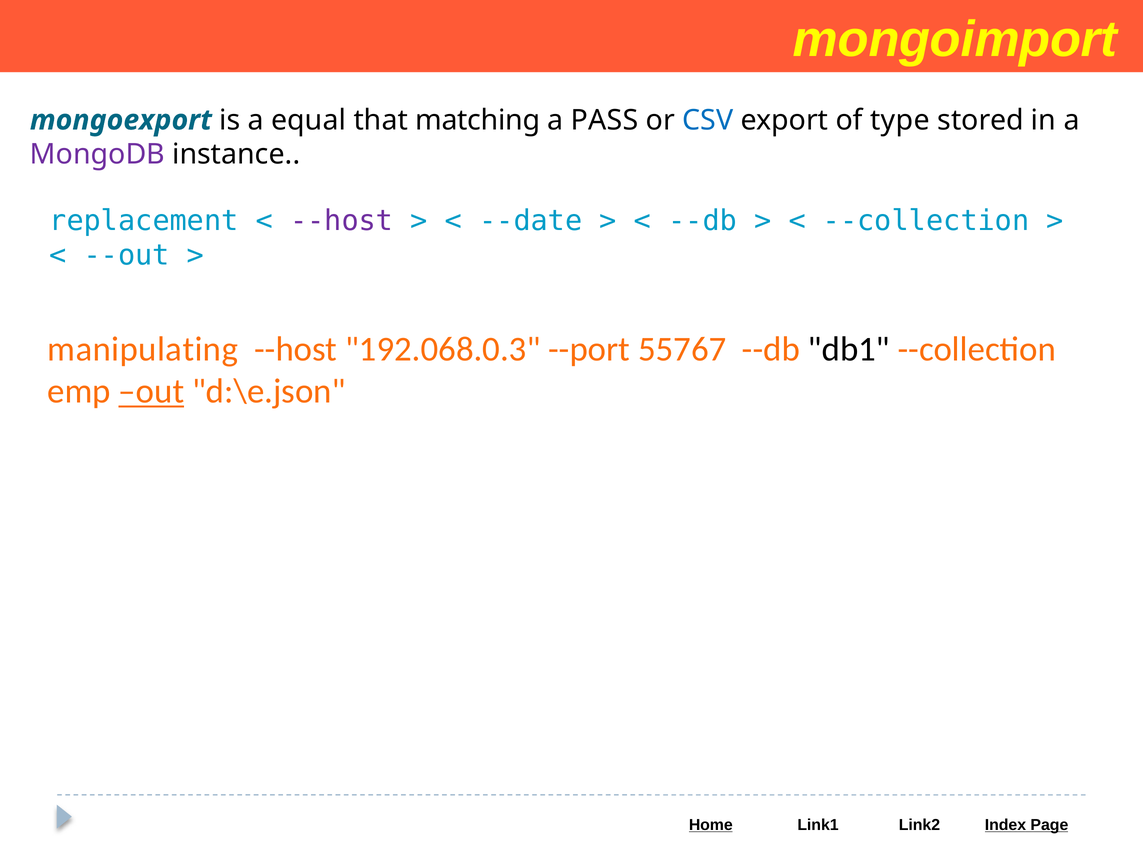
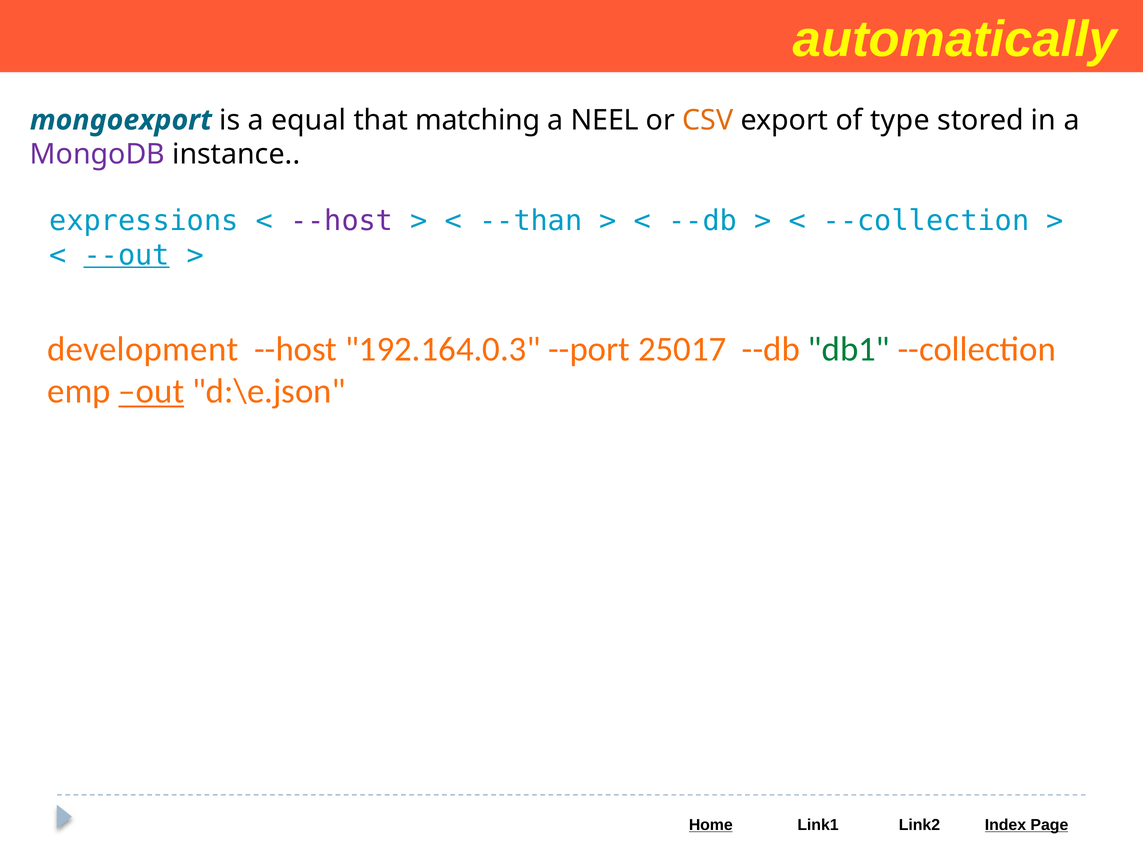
mongoimport: mongoimport -> automatically
PASS: PASS -> NEEL
CSV colour: blue -> orange
replacement: replacement -> expressions
--date: --date -> --than
--out underline: none -> present
manipulating: manipulating -> development
192.068.0.3: 192.068.0.3 -> 192.164.0.3
55767: 55767 -> 25017
db1 colour: black -> green
